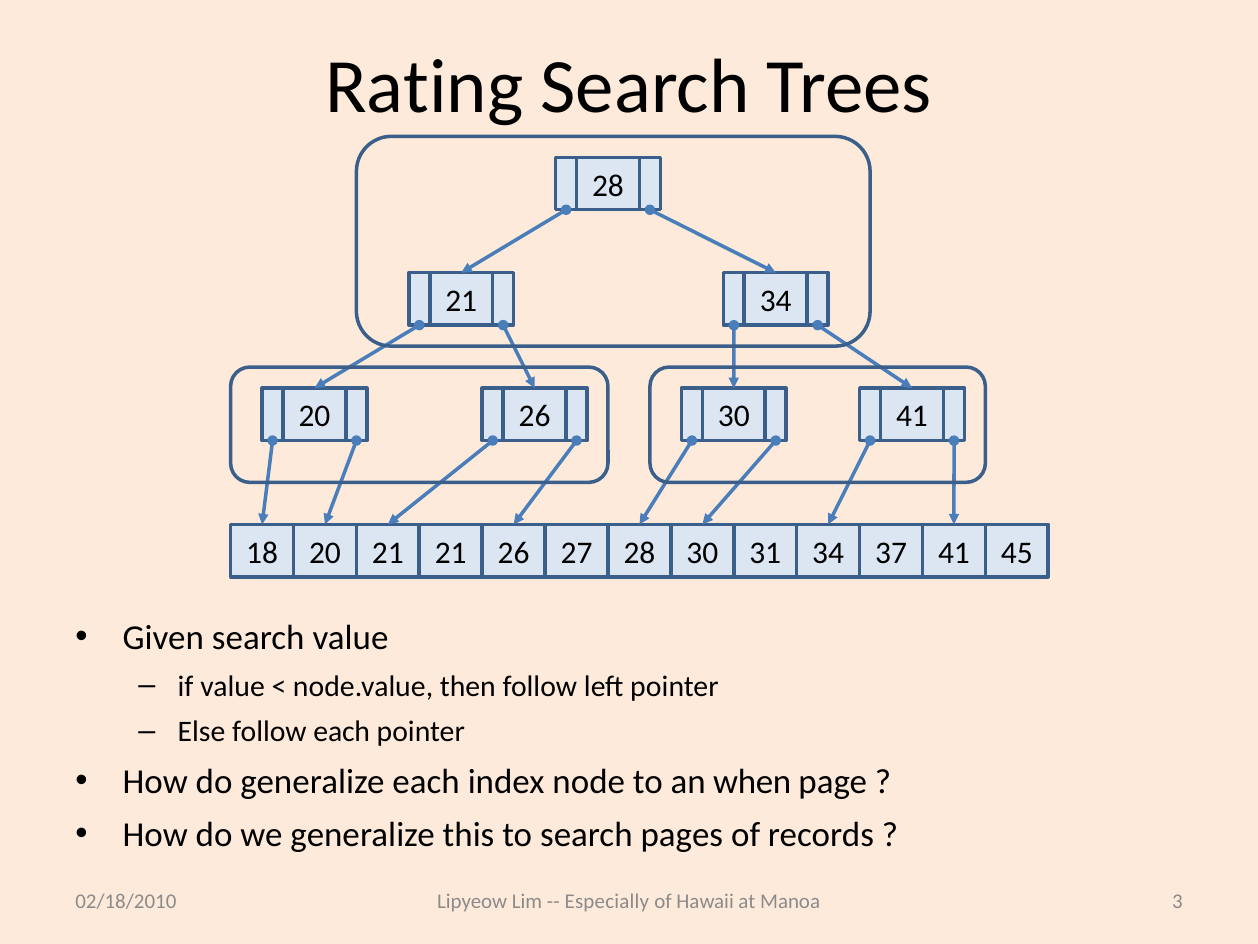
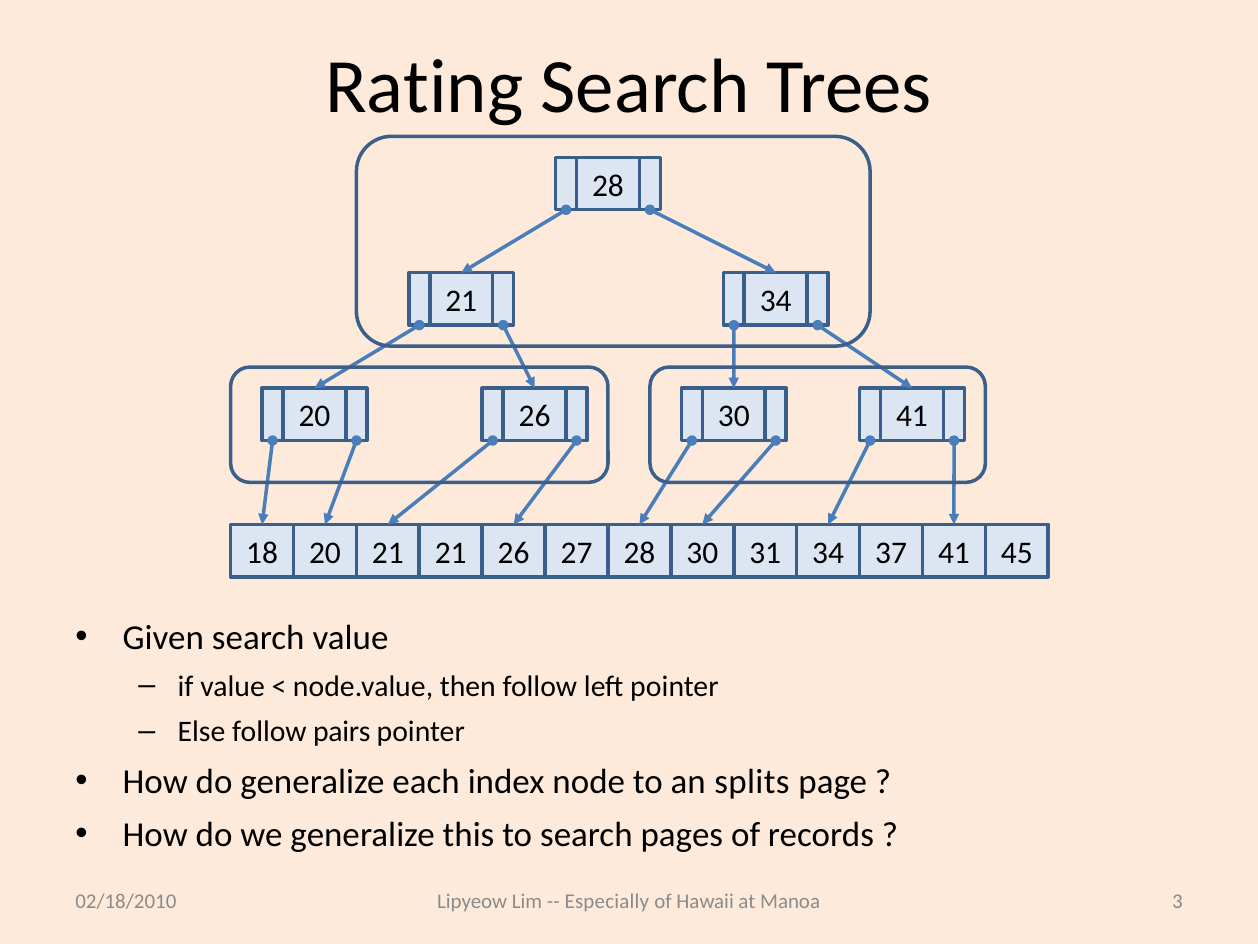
follow each: each -> pairs
when: when -> splits
